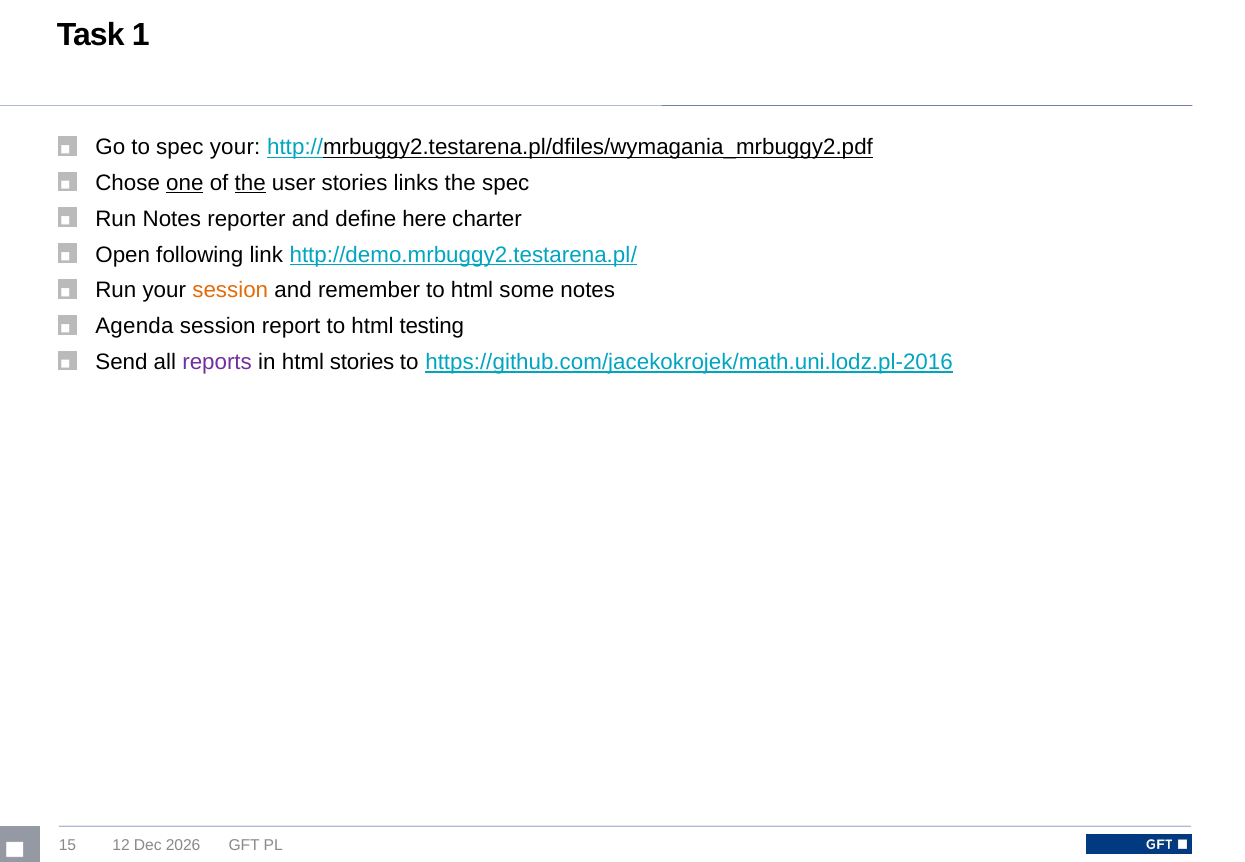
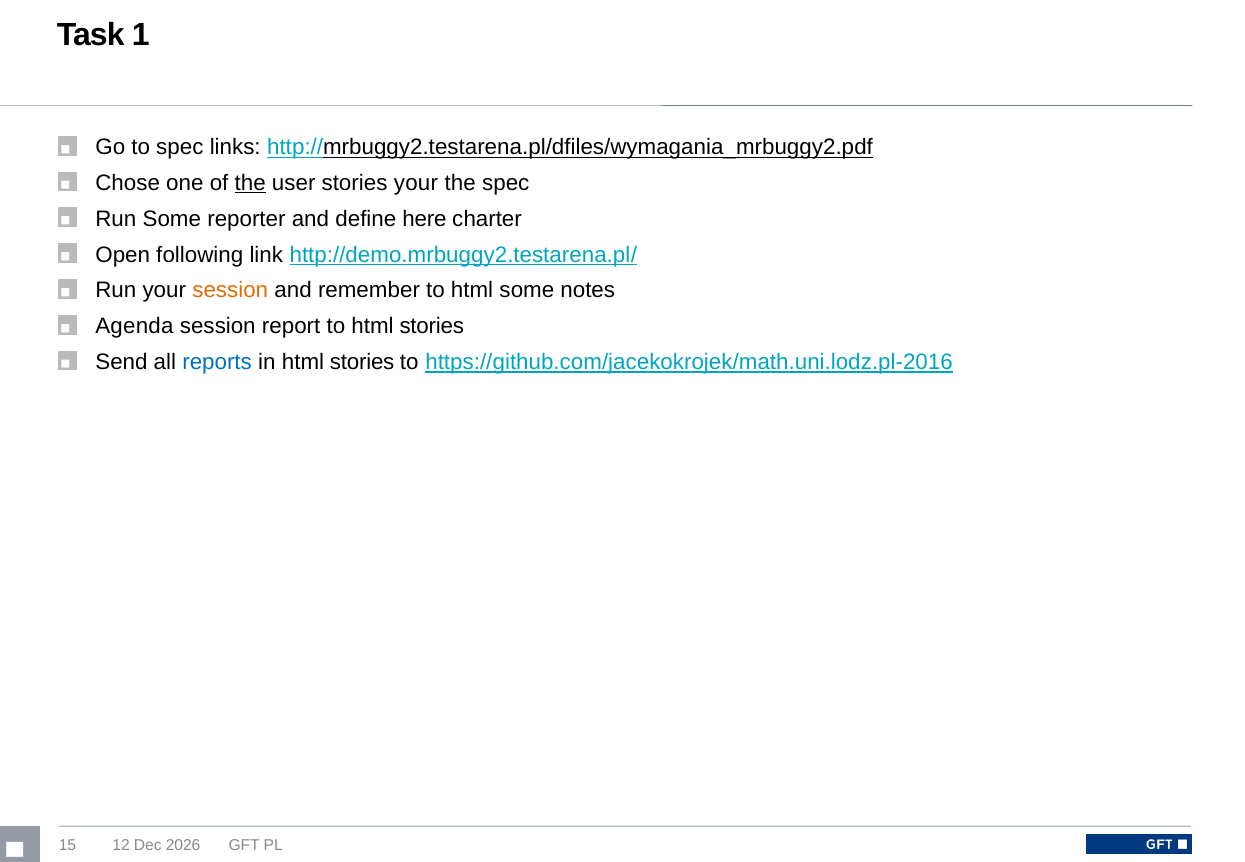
spec your: your -> links
one underline: present -> none
stories links: links -> your
Run Notes: Notes -> Some
to html testing: testing -> stories
reports colour: purple -> blue
